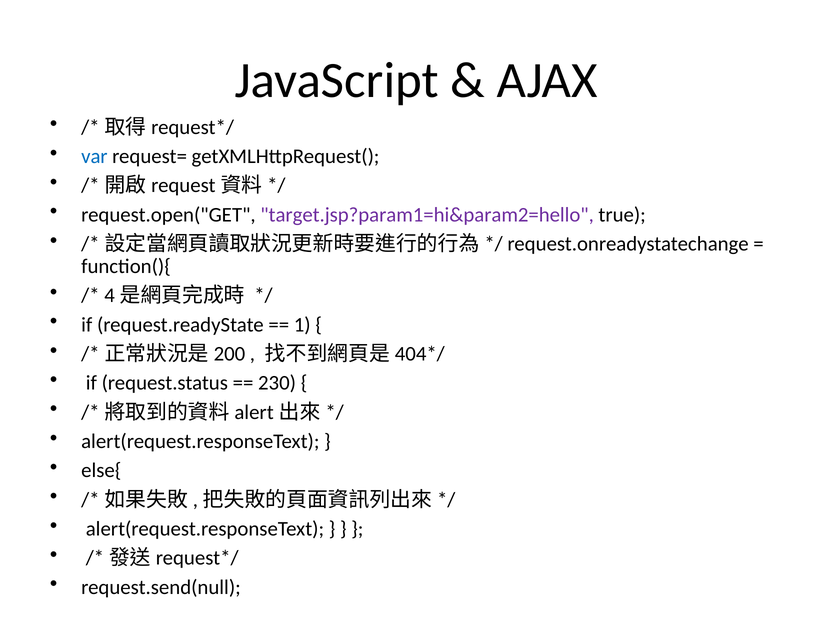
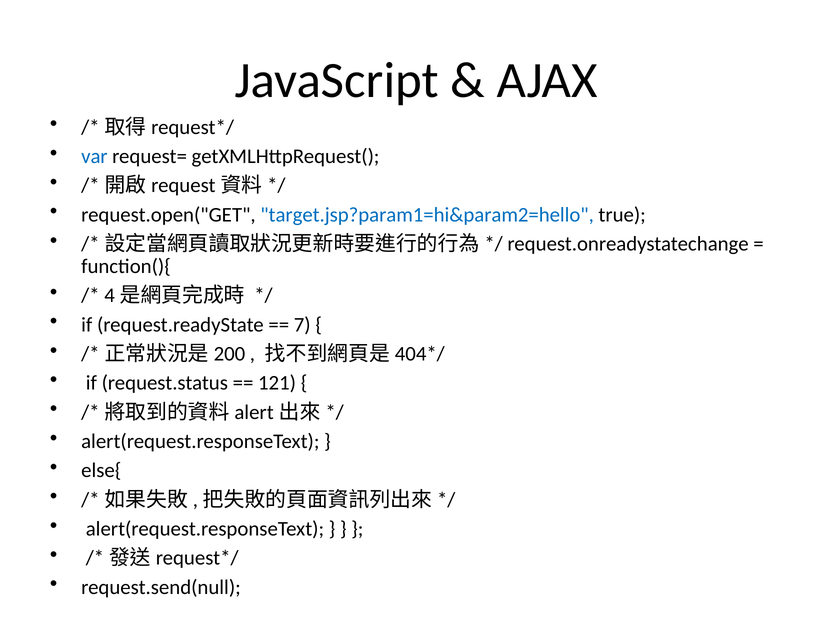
target.jsp?param1=hi&param2=hello colour: purple -> blue
1: 1 -> 7
230: 230 -> 121
